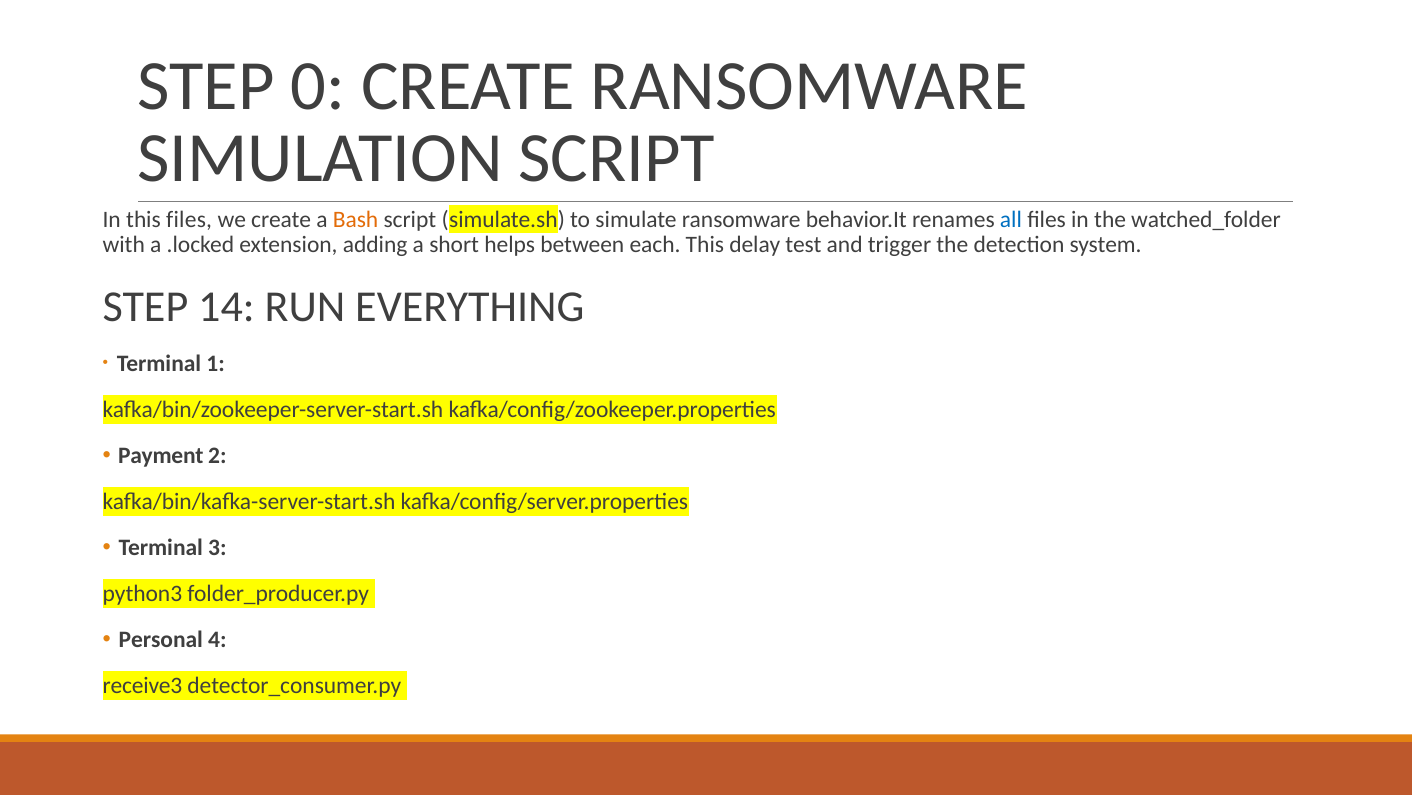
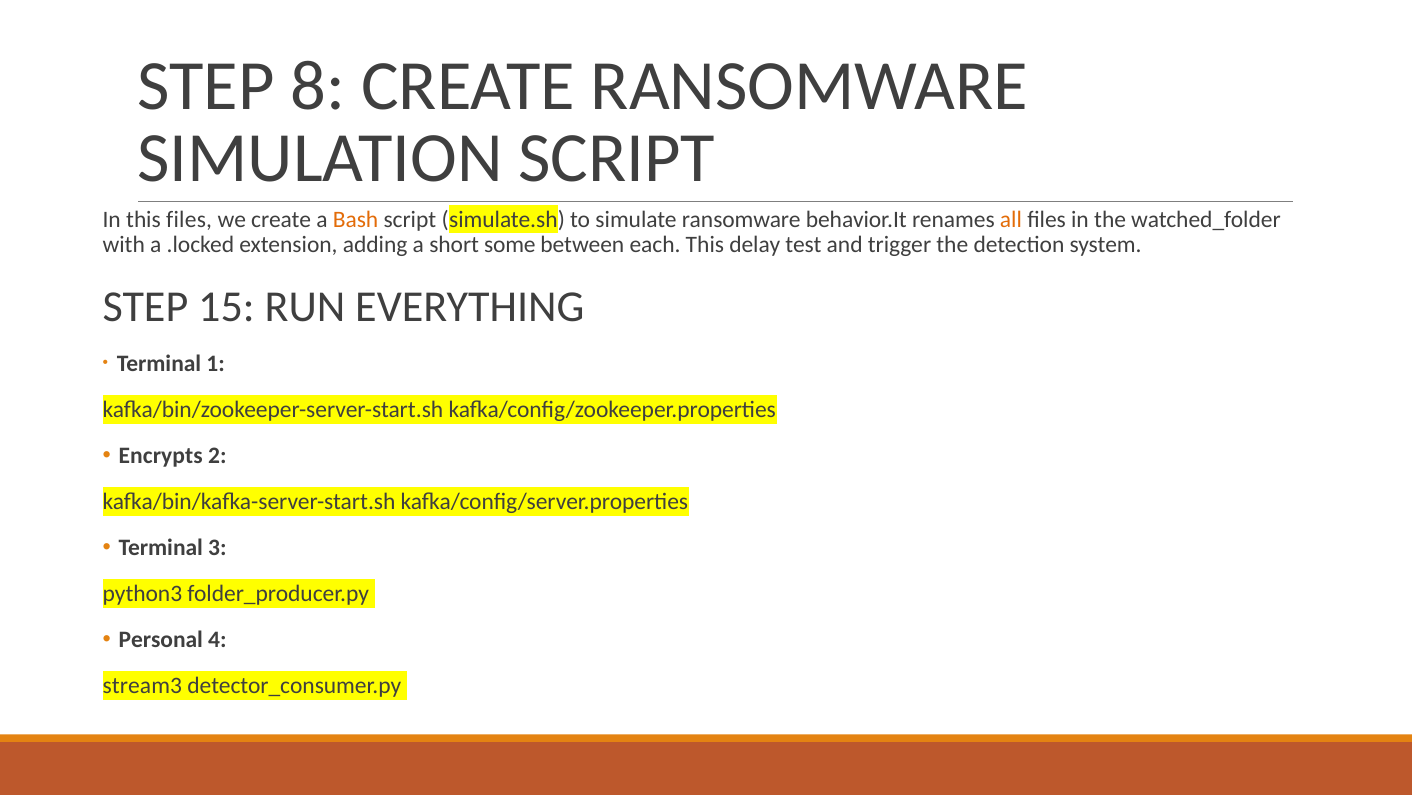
0: 0 -> 8
all colour: blue -> orange
helps: helps -> some
14: 14 -> 15
Payment: Payment -> Encrypts
receive3: receive3 -> stream3
